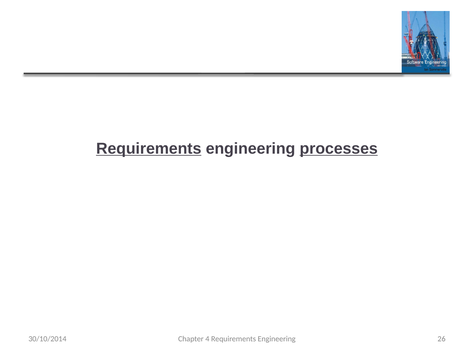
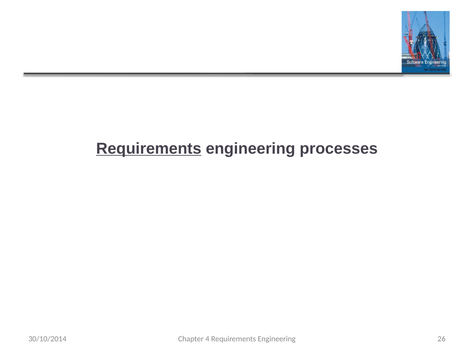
processes underline: present -> none
